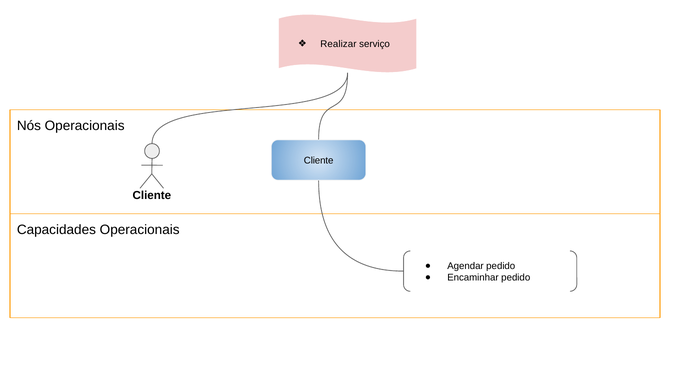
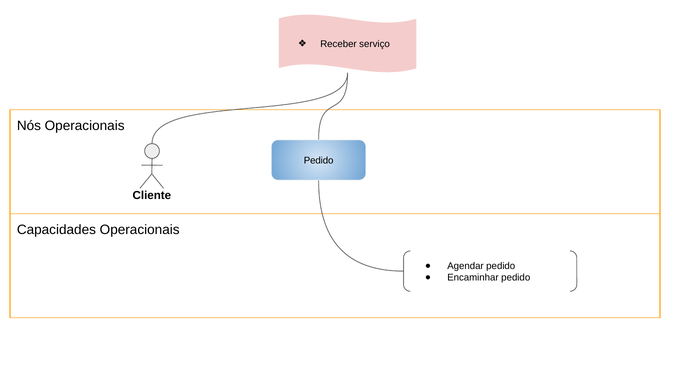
Realizar: Realizar -> Receber
Cliente at (319, 161): Cliente -> Pedido
